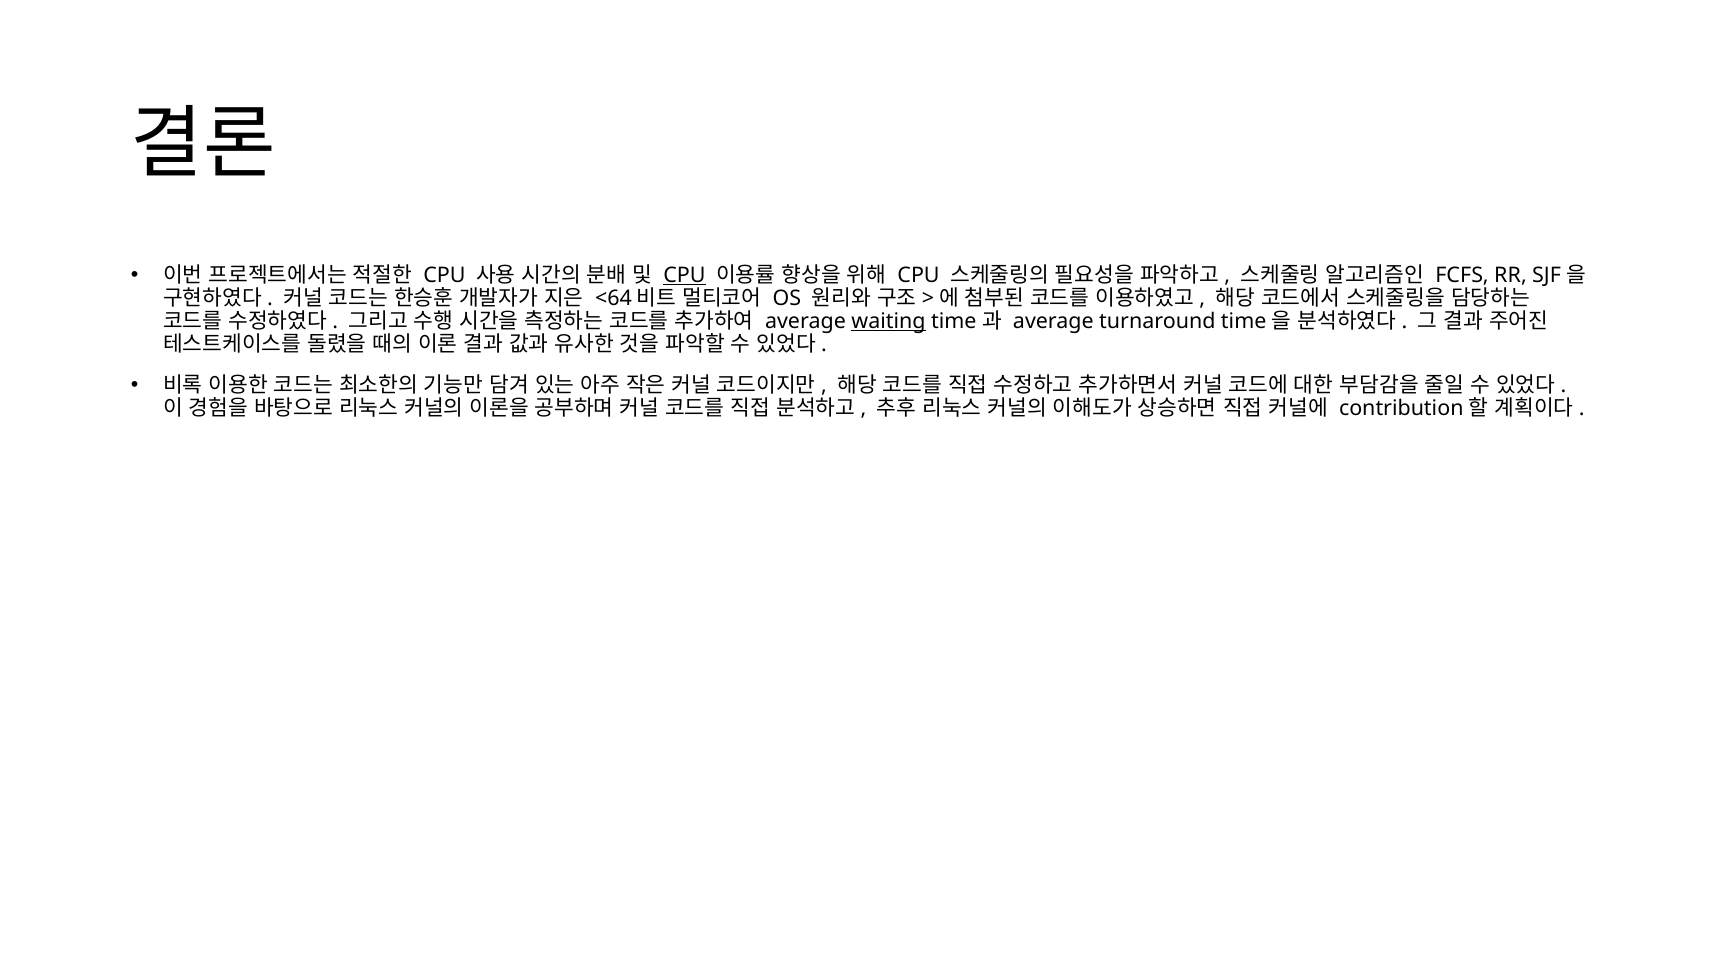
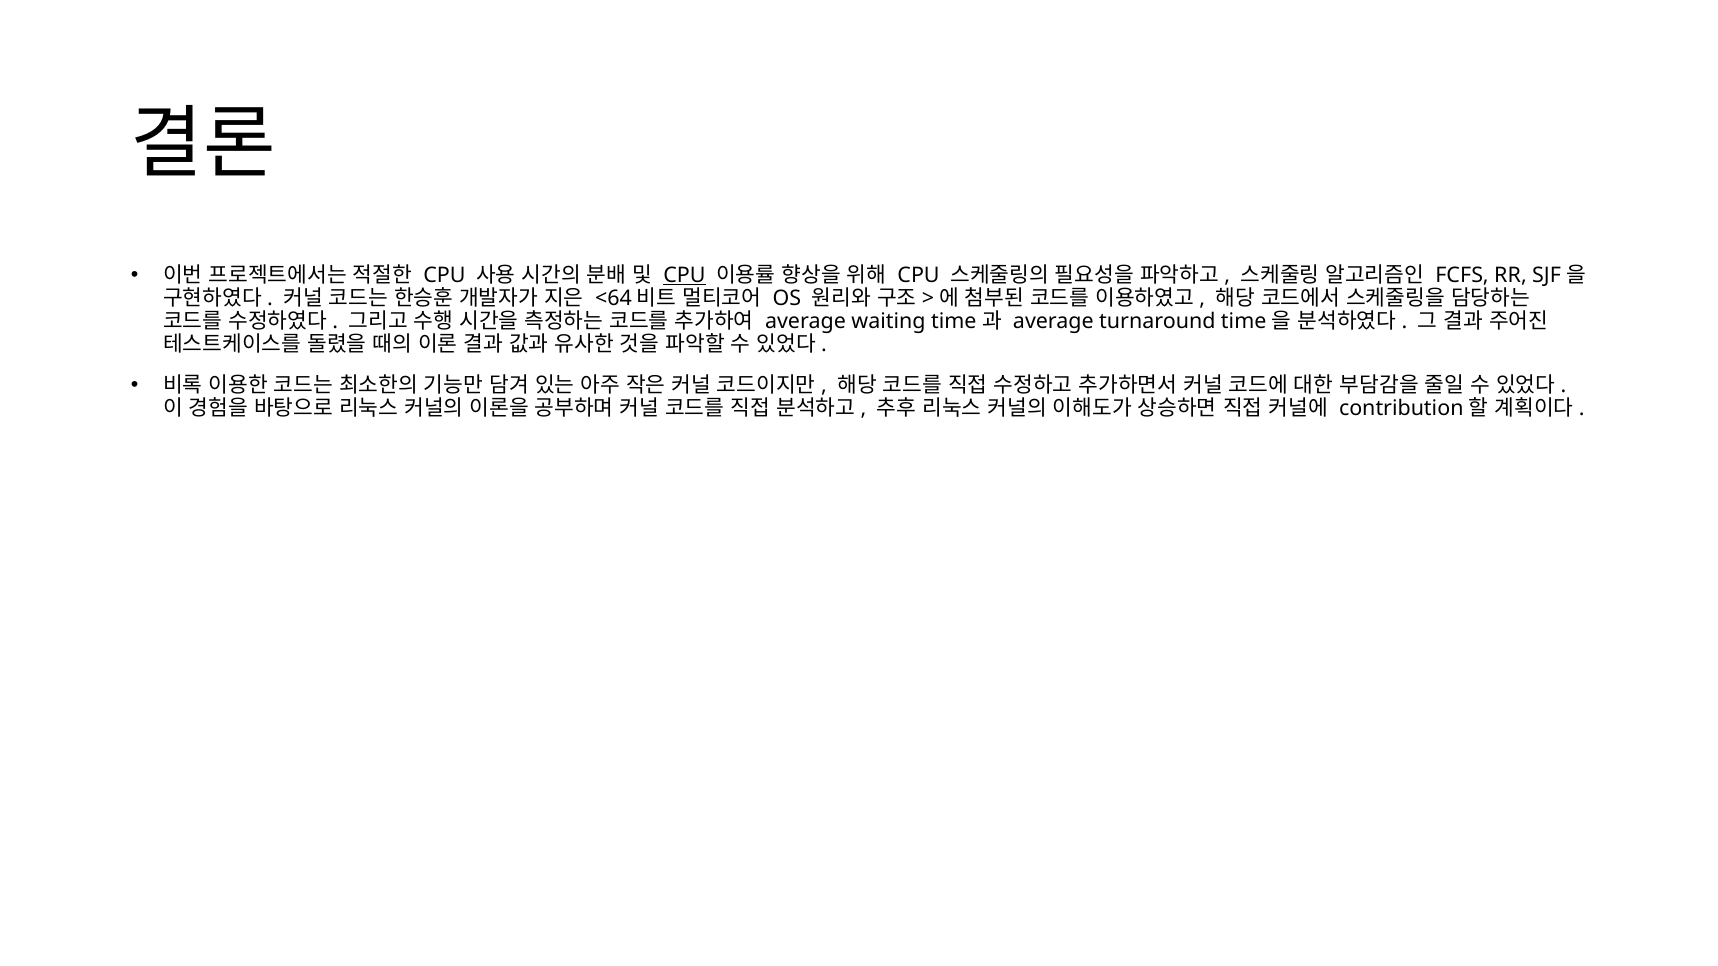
waiting underline: present -> none
